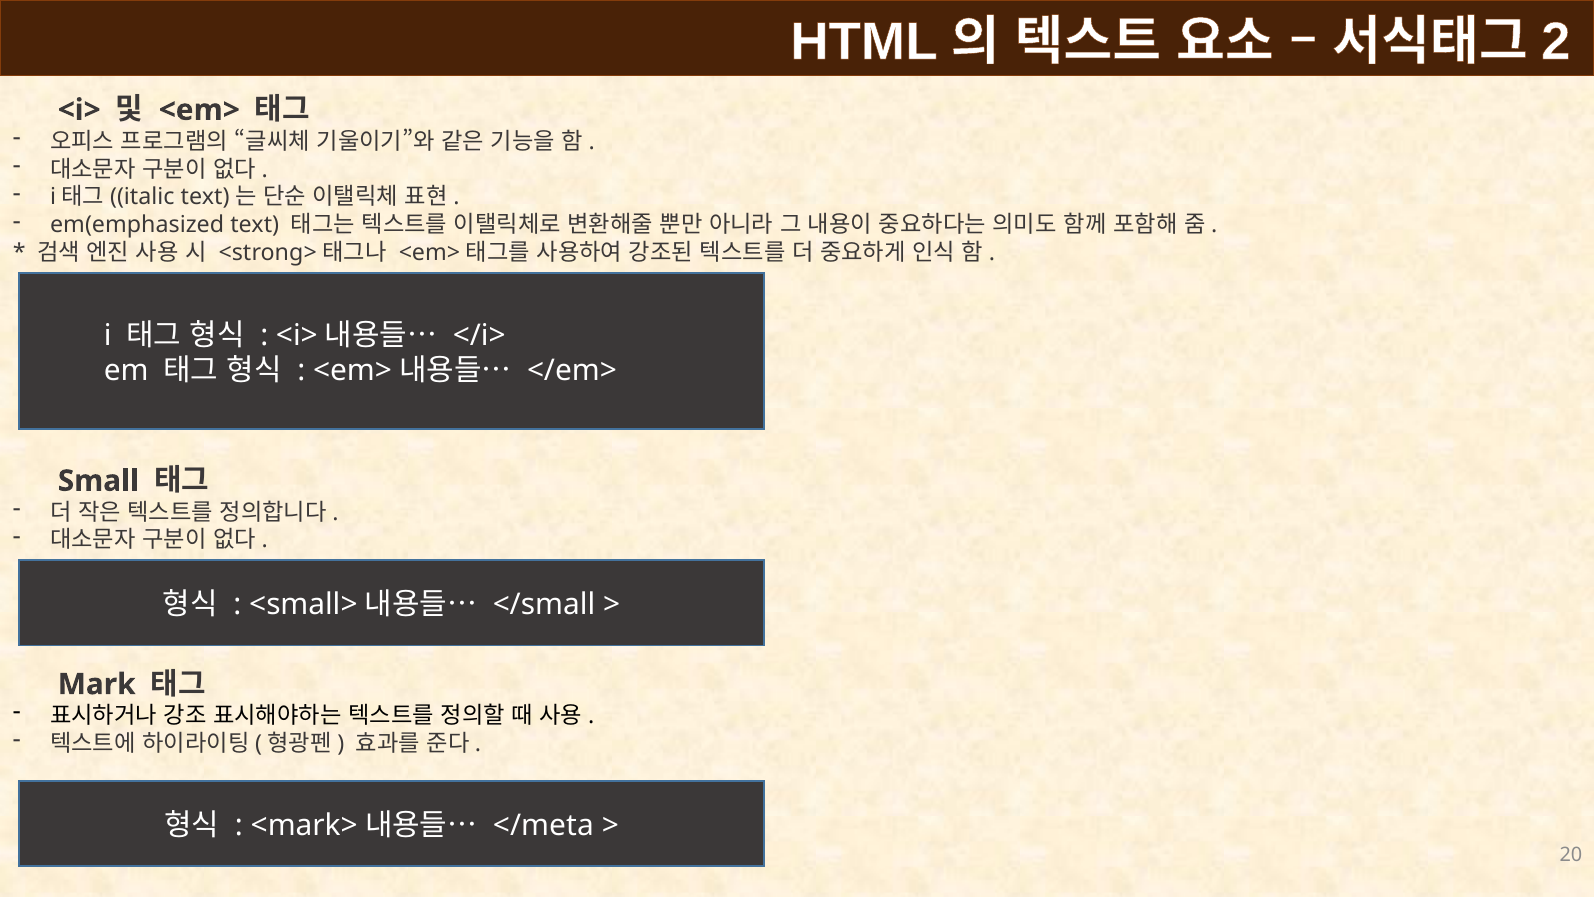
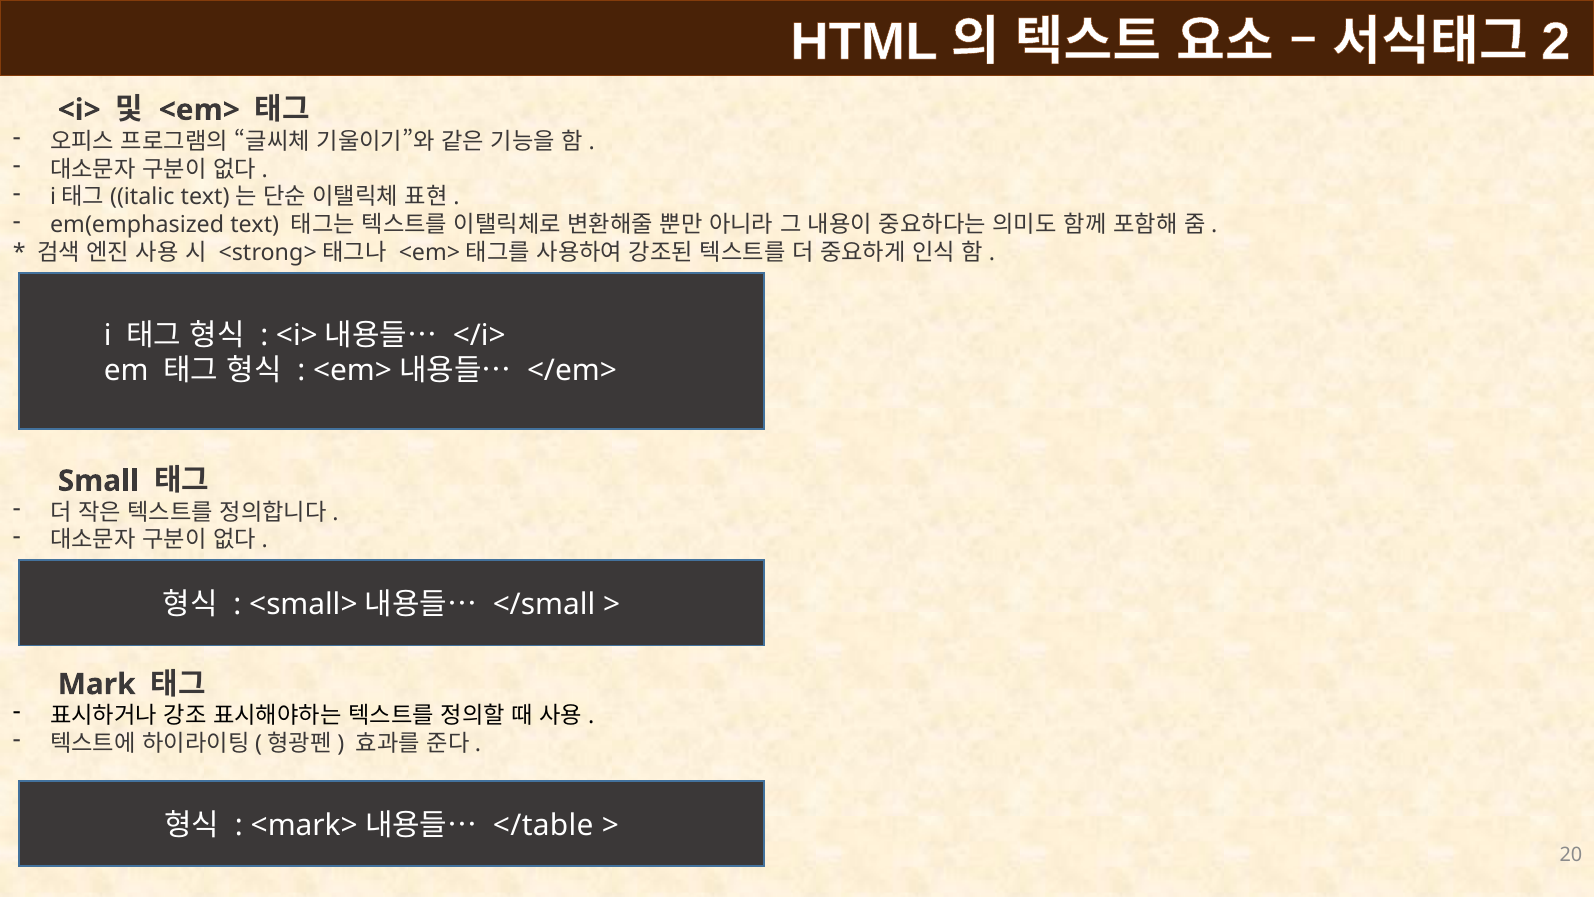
</meta: </meta -> </table
